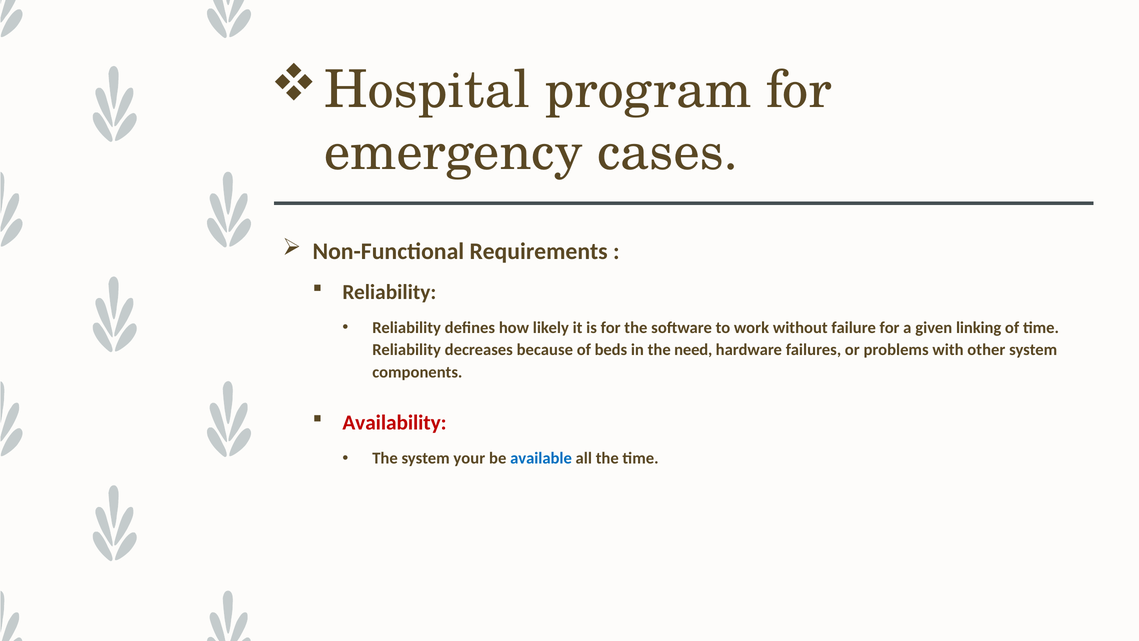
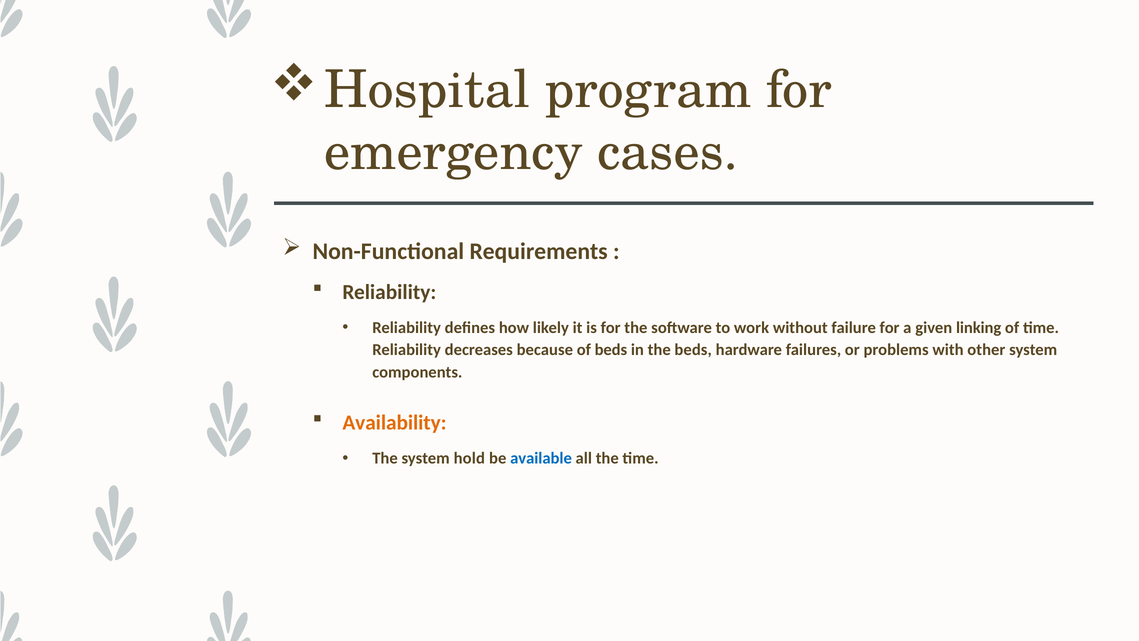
the need: need -> beds
Availability colour: red -> orange
your: your -> hold
